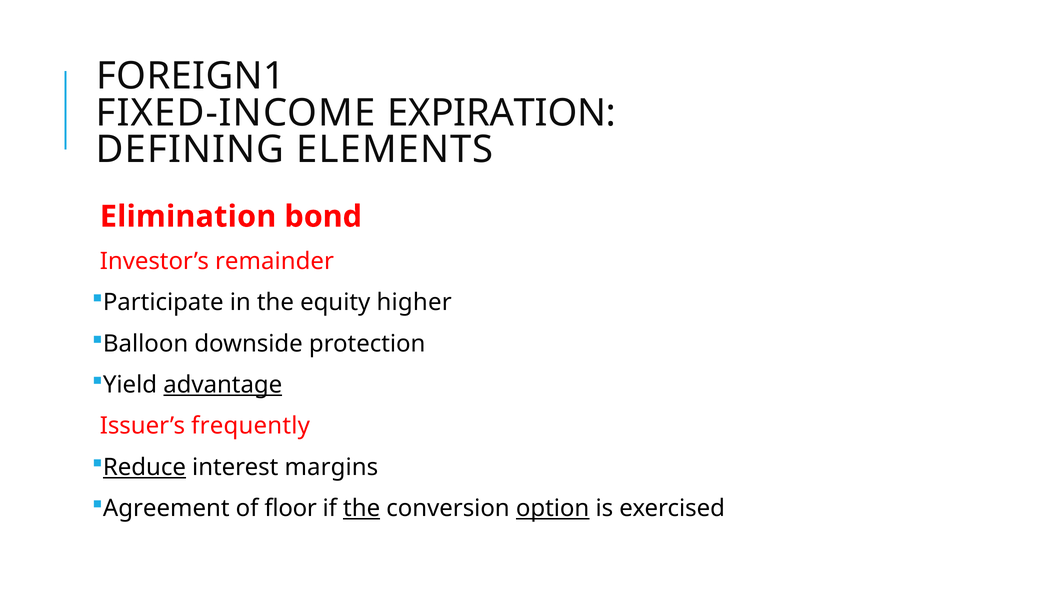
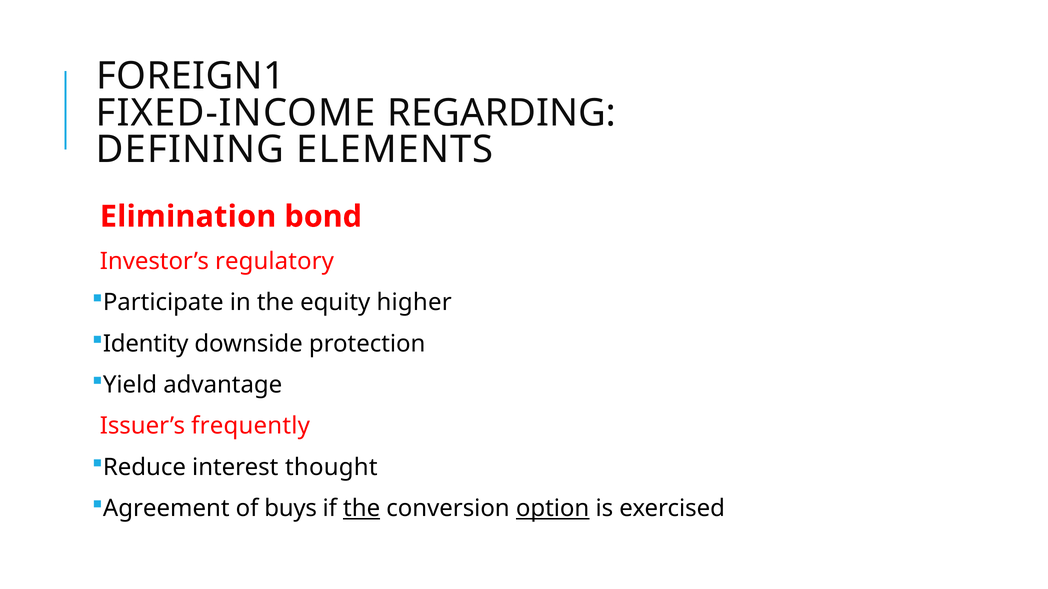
EXPIRATION: EXPIRATION -> REGARDING
remainder: remainder -> regulatory
Balloon: Balloon -> Identity
advantage underline: present -> none
Reduce underline: present -> none
margins: margins -> thought
floor: floor -> buys
